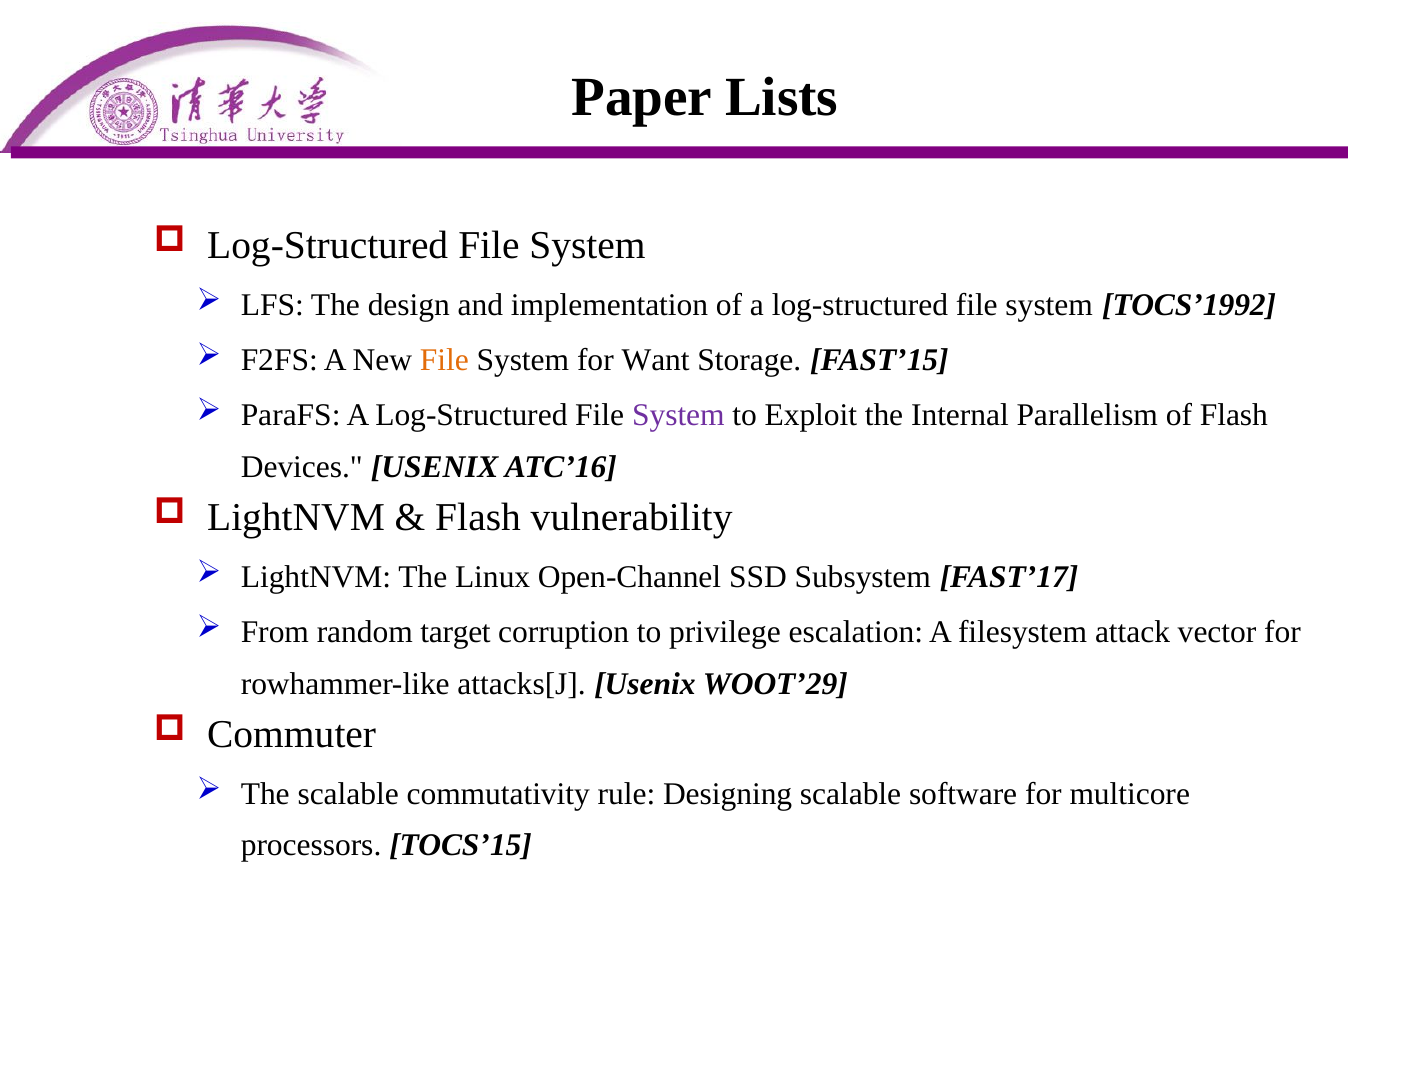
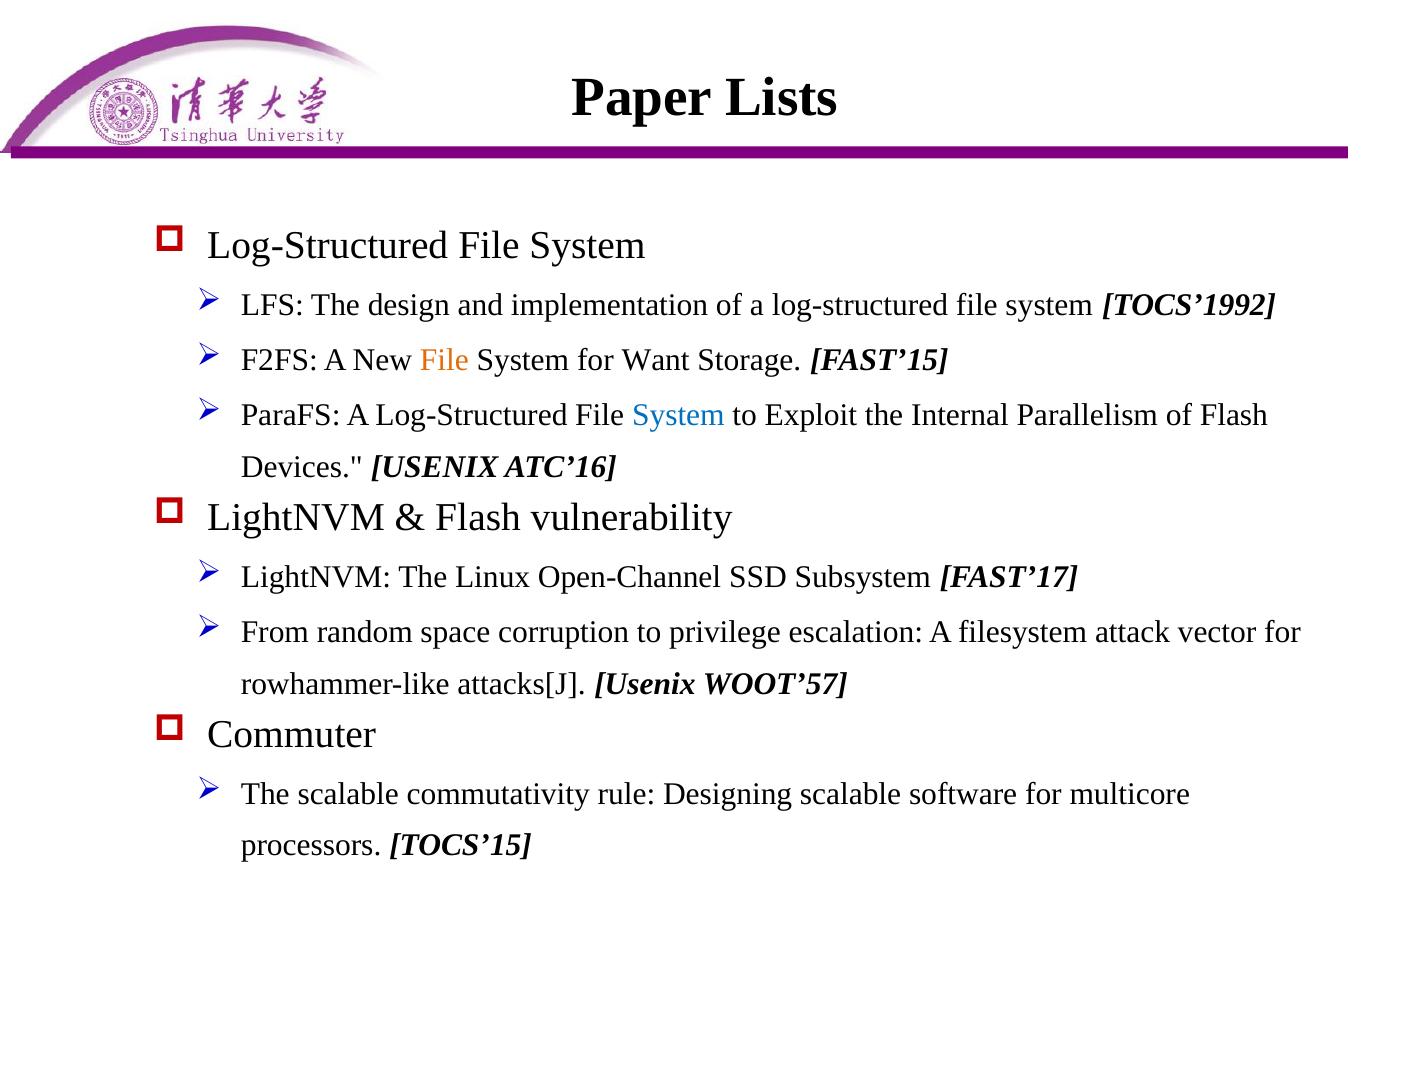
System at (678, 415) colour: purple -> blue
target: target -> space
WOOT’29: WOOT’29 -> WOOT’57
